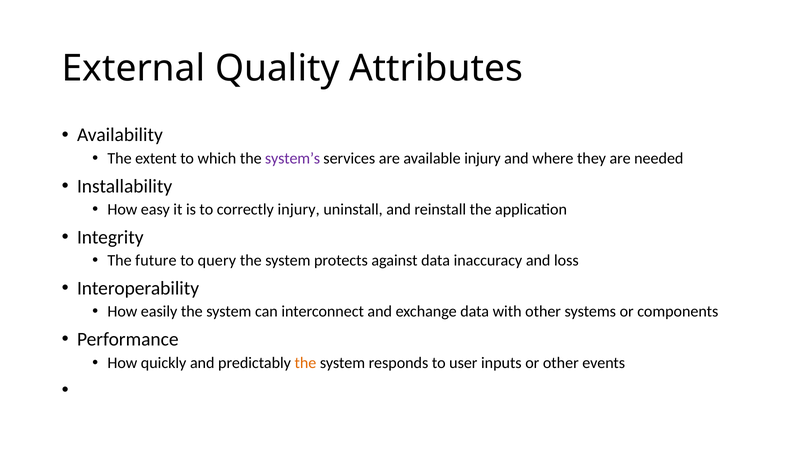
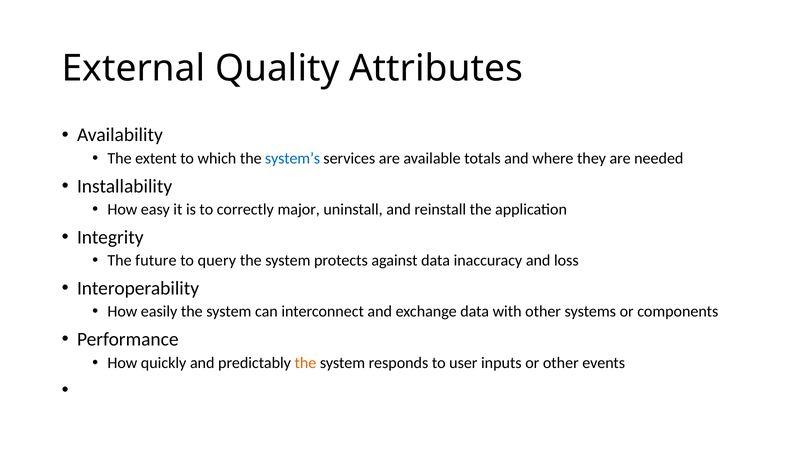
system’s colour: purple -> blue
available injury: injury -> totals
correctly injury: injury -> major
